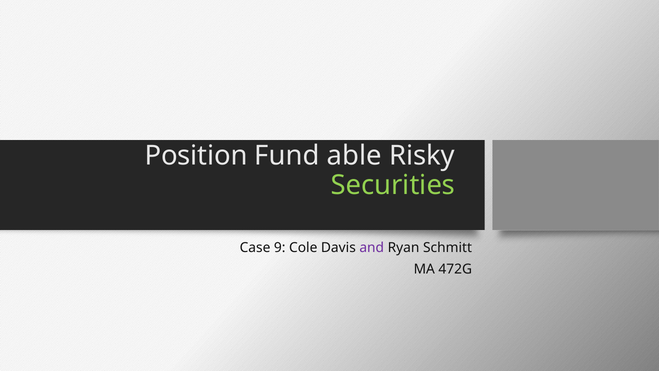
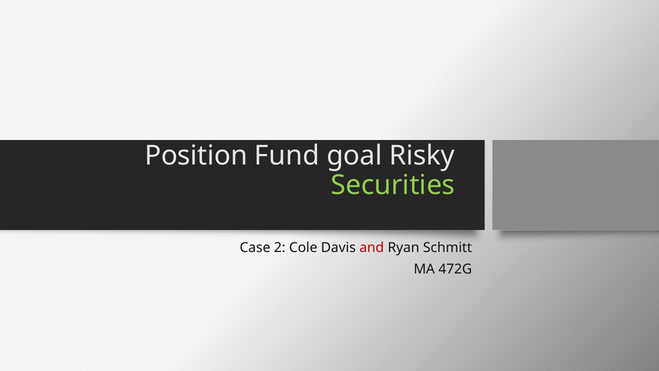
able: able -> goal
9: 9 -> 2
and colour: purple -> red
